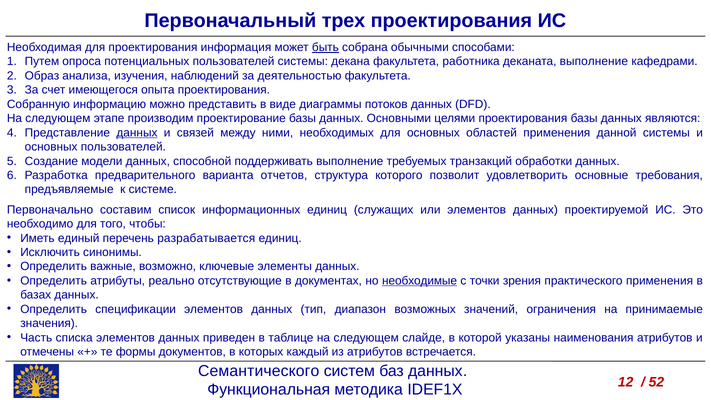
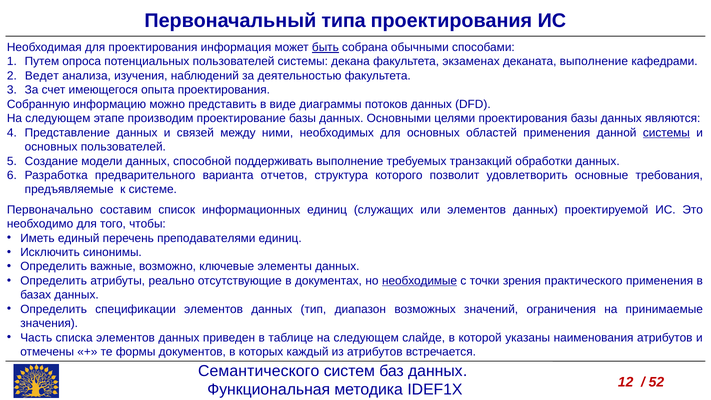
трех: трех -> типа
работника: работника -> экзаменах
Образ: Образ -> Ведет
данных at (137, 133) underline: present -> none
системы at (666, 133) underline: none -> present
разрабатывается: разрабатывается -> преподавателями
